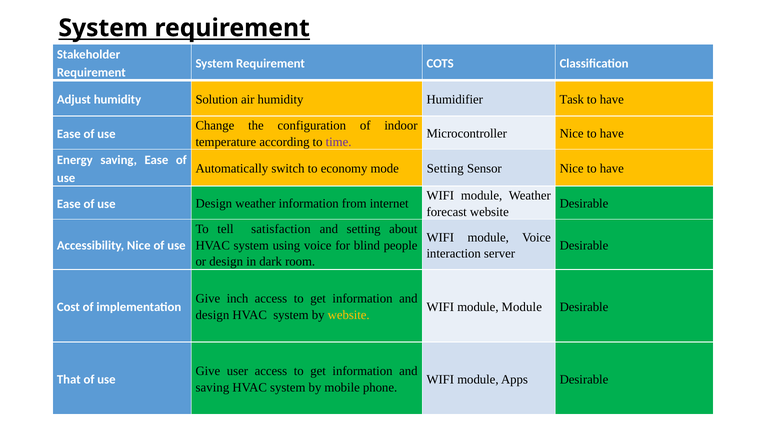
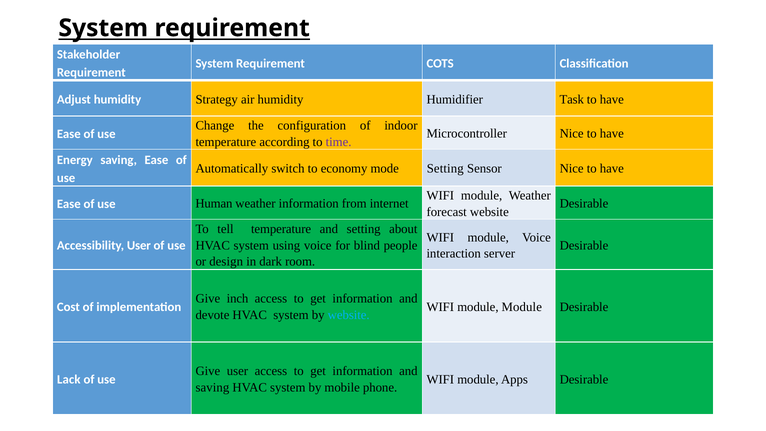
Solution: Solution -> Strategy
use Design: Design -> Human
tell satisfaction: satisfaction -> temperature
Accessibility Nice: Nice -> User
design at (212, 315): design -> devote
website at (349, 315) colour: yellow -> light blue
That: That -> Lack
